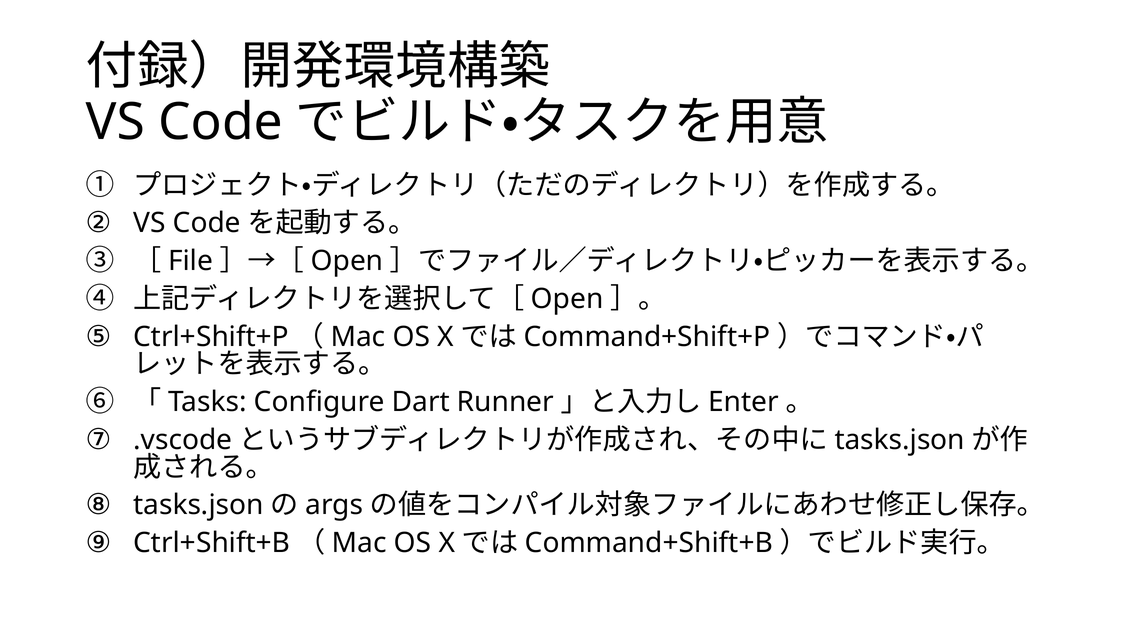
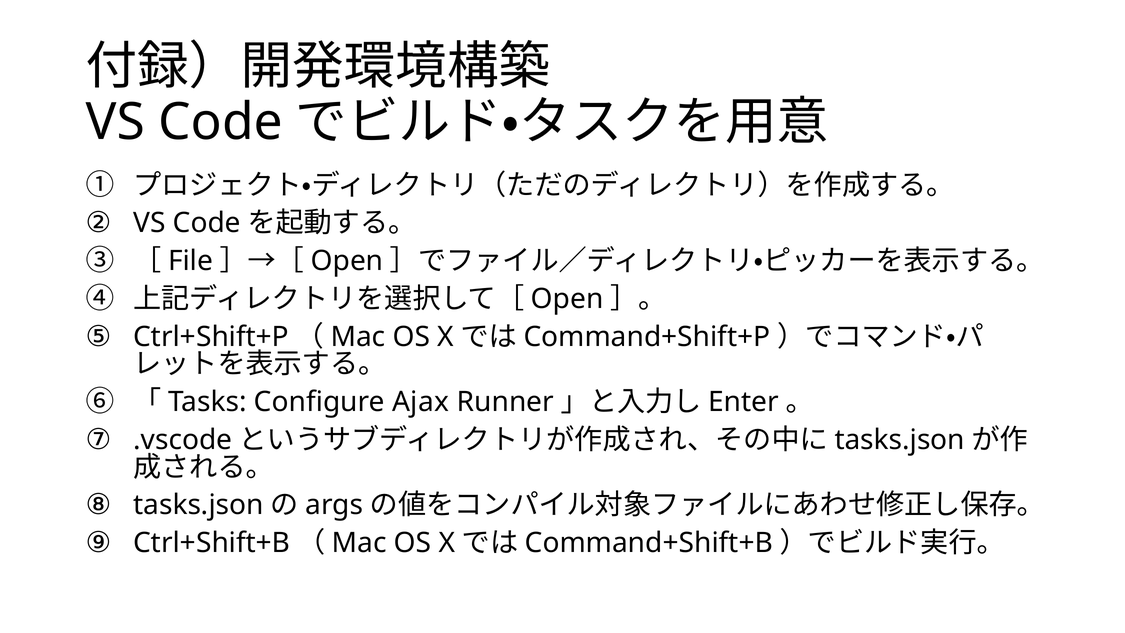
Dart: Dart -> Ajax
